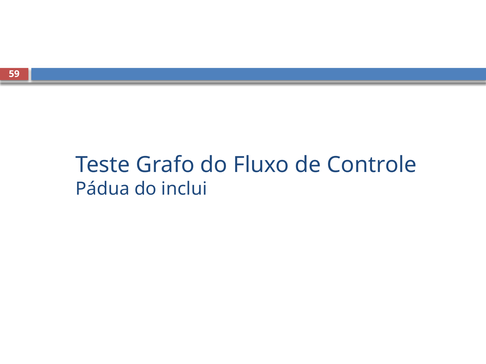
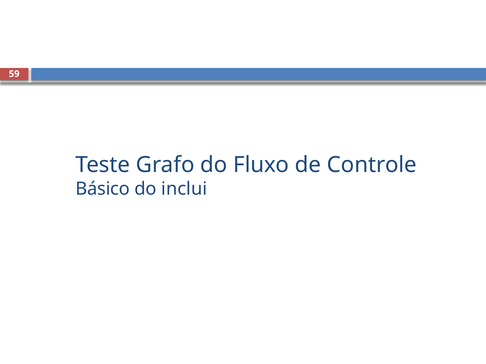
Pádua: Pádua -> Básico
